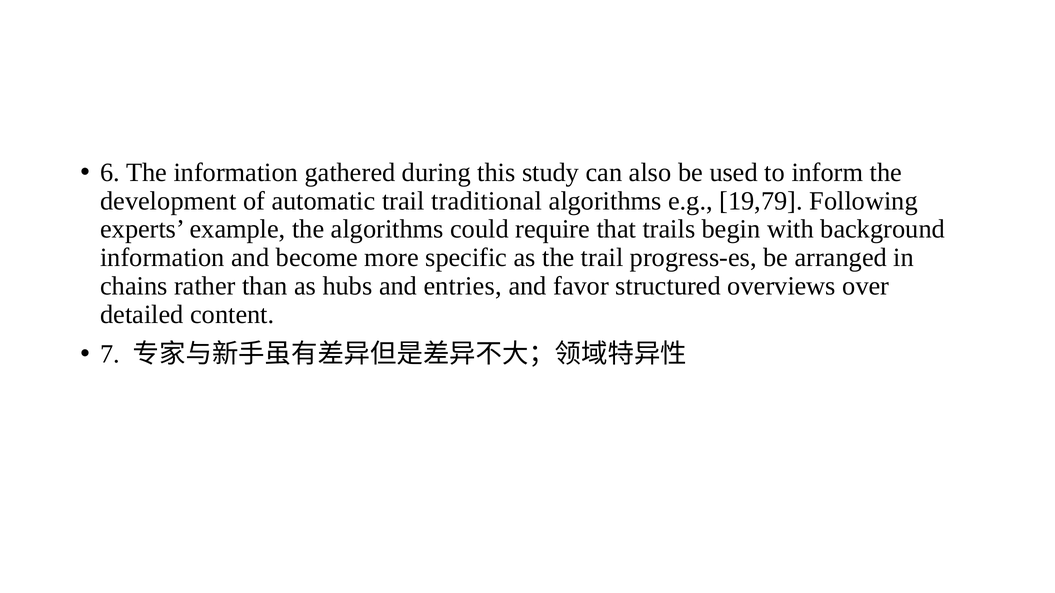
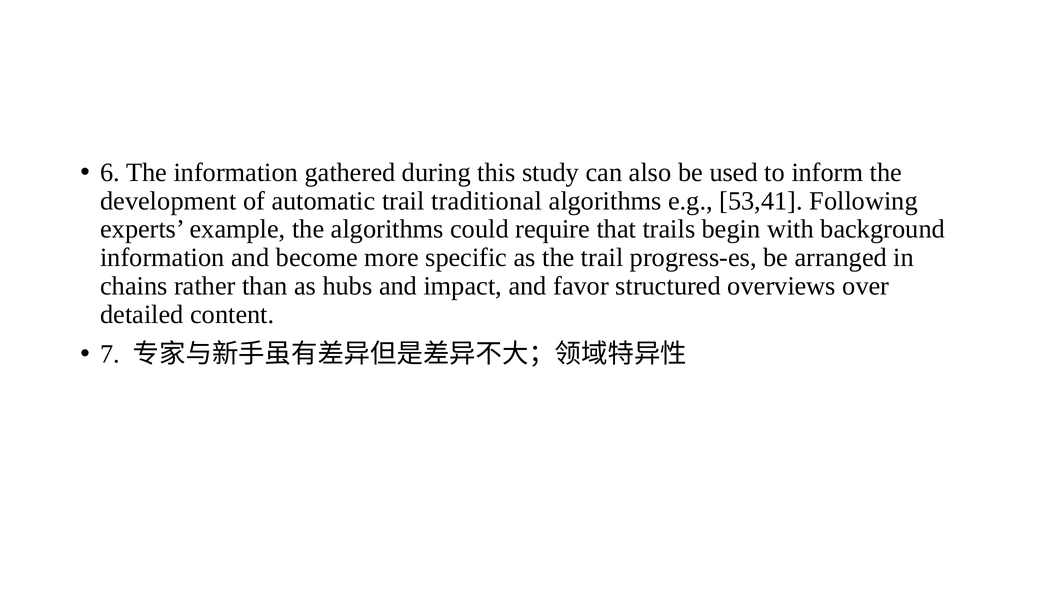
19,79: 19,79 -> 53,41
entries: entries -> impact
